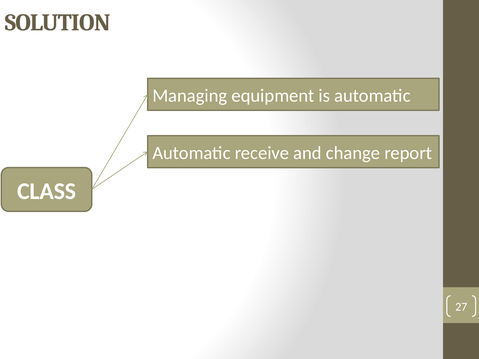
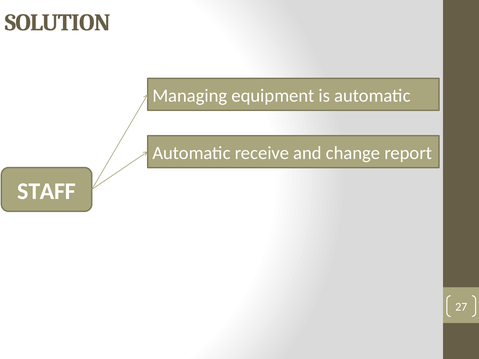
CLASS: CLASS -> STAFF
